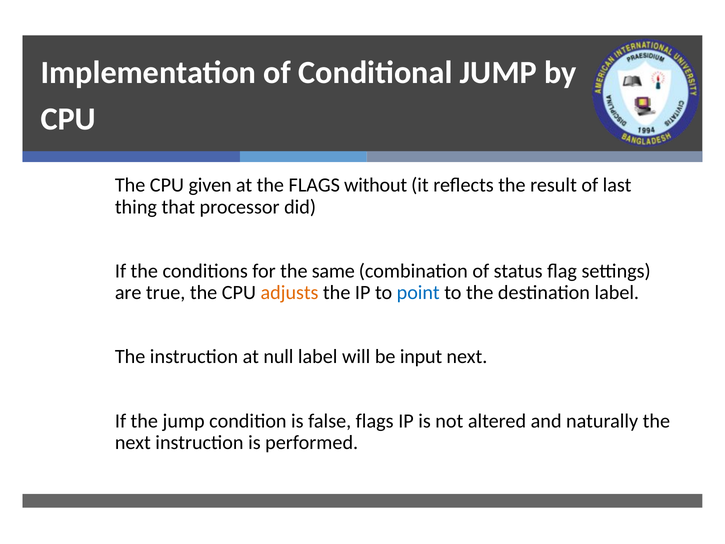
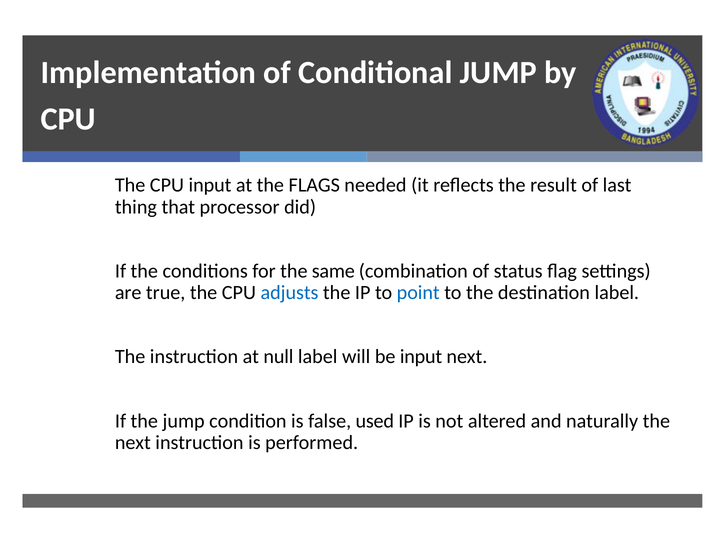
CPU given: given -> input
without: without -> needed
adjusts colour: orange -> blue
false flags: flags -> used
